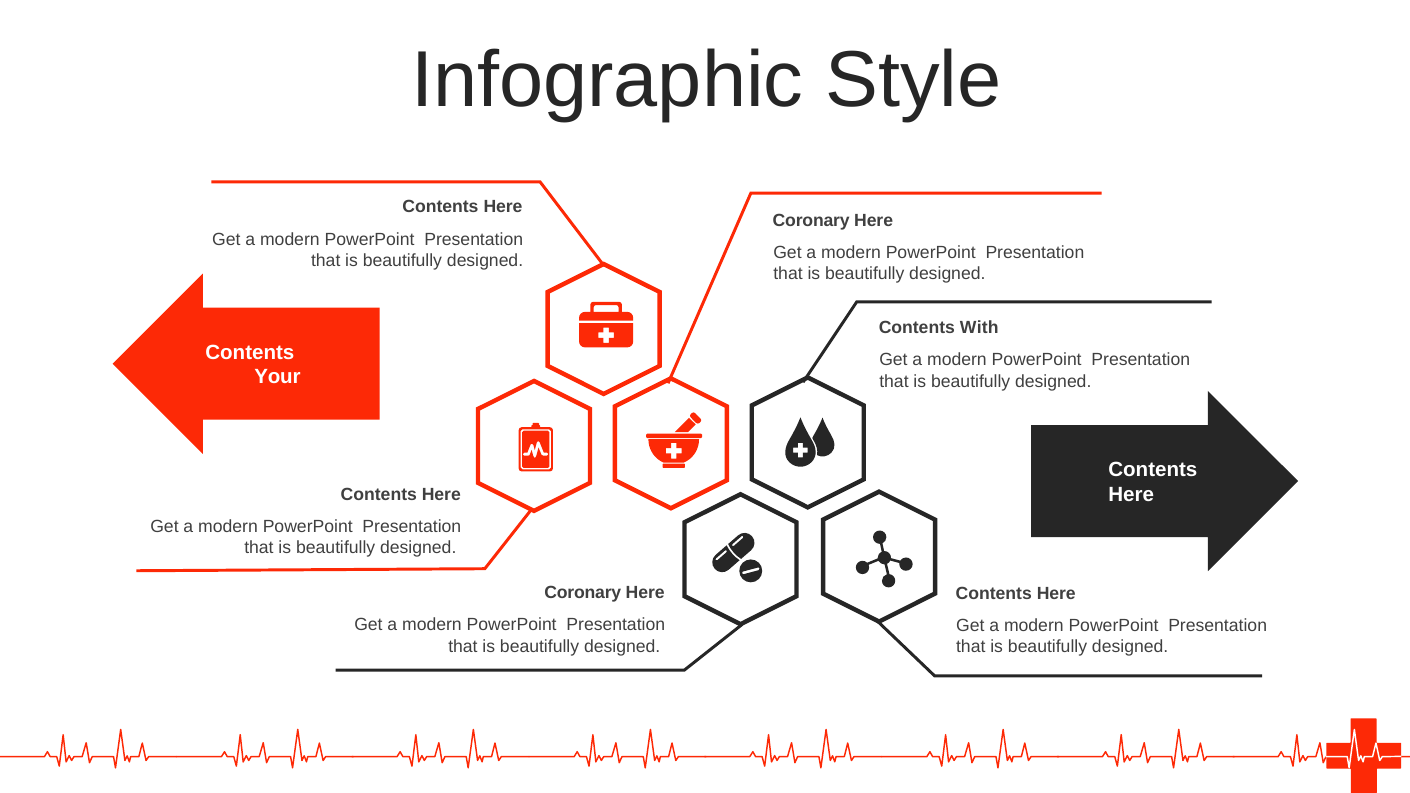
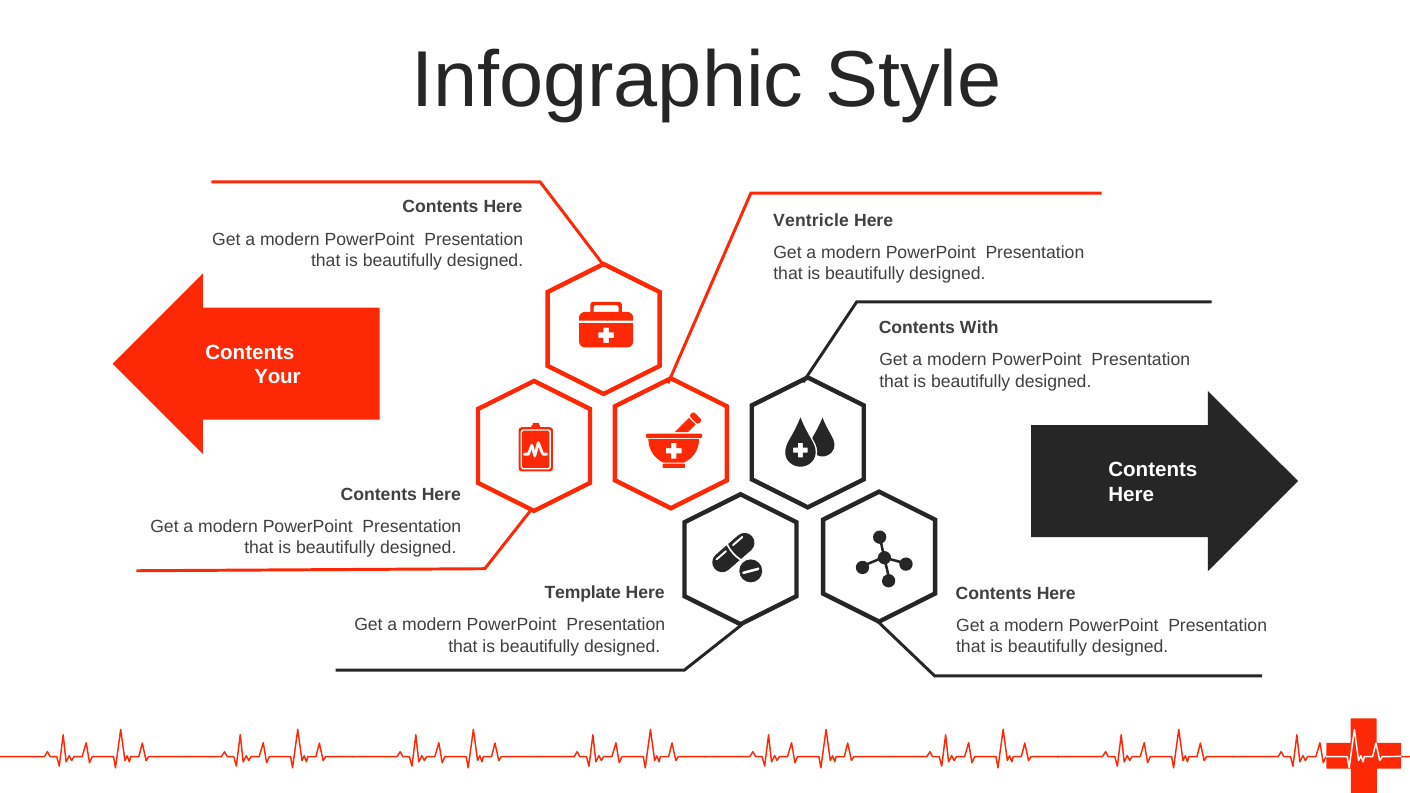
Coronary at (811, 220): Coronary -> Ventricle
Coronary at (583, 593): Coronary -> Template
